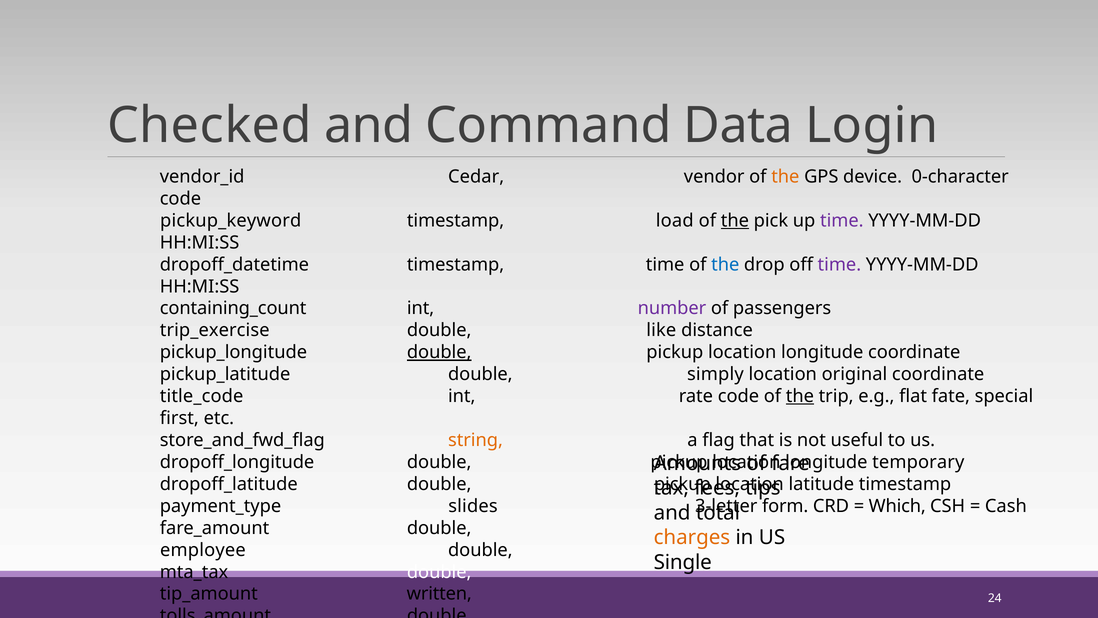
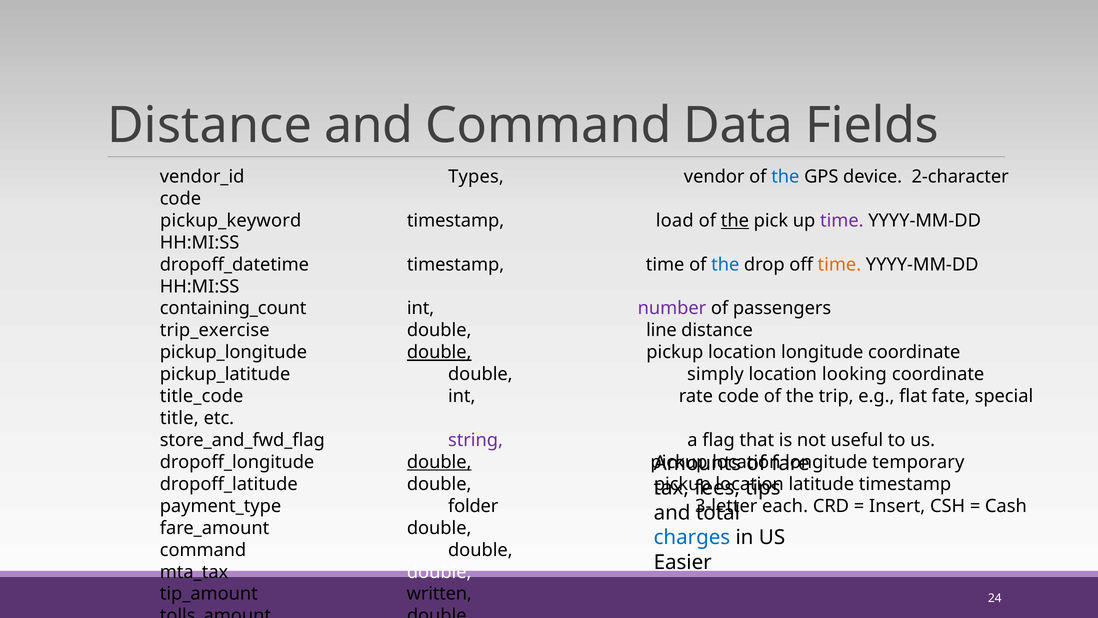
Checked at (209, 125): Checked -> Distance
Login: Login -> Fields
Cedar: Cedar -> Types
the at (785, 177) colour: orange -> blue
0-character: 0-character -> 2-character
time at (839, 264) colour: purple -> orange
like: like -> line
original: original -> looking
the at (800, 396) underline: present -> none
first: first -> title
string colour: orange -> purple
double at (439, 462) underline: none -> present
slides: slides -> folder
form: form -> each
Which: Which -> Insert
charges colour: orange -> blue
employee at (203, 550): employee -> command
Single: Single -> Easier
